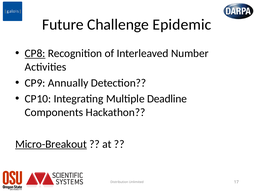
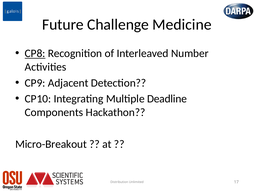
Epidemic: Epidemic -> Medicine
Annually: Annually -> Adjacent
Micro-Breakout underline: present -> none
